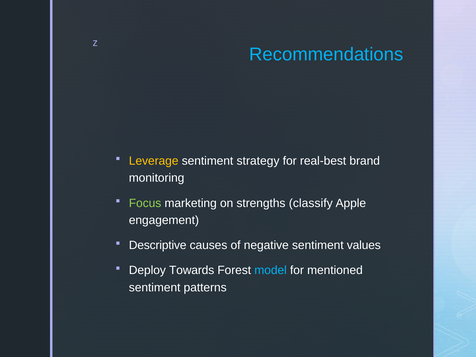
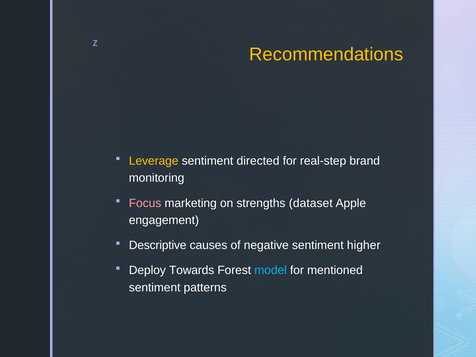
Recommendations colour: light blue -> yellow
strategy: strategy -> directed
real-best: real-best -> real-step
Focus colour: light green -> pink
classify: classify -> dataset
values: values -> higher
